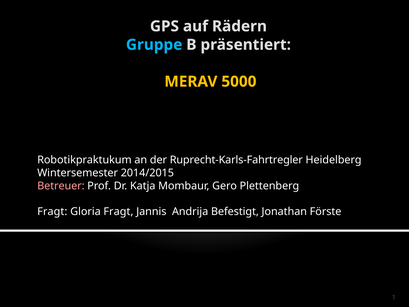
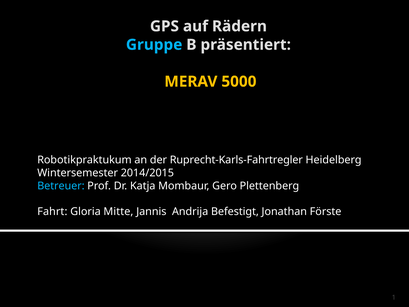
Betreuer colour: pink -> light blue
Fragt at (52, 212): Fragt -> Fahrt
Gloria Fragt: Fragt -> Mitte
